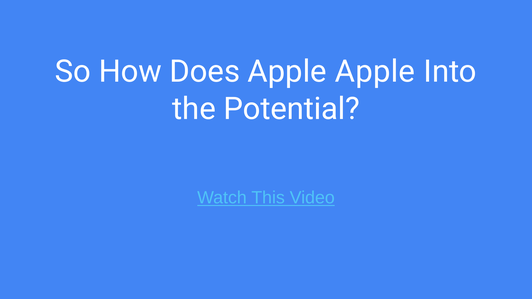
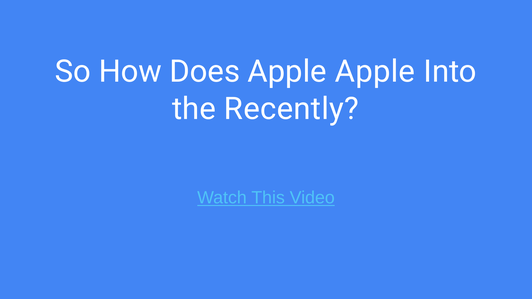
Potential: Potential -> Recently
